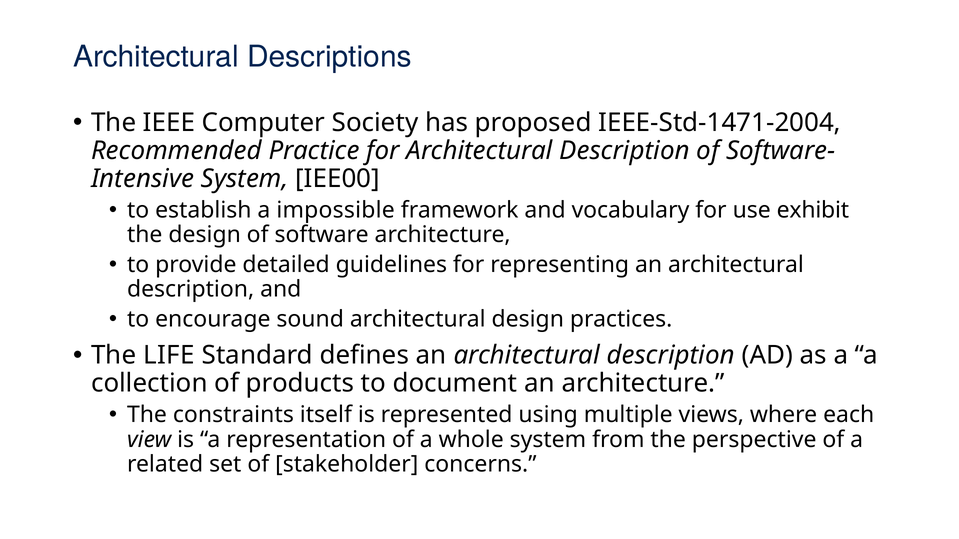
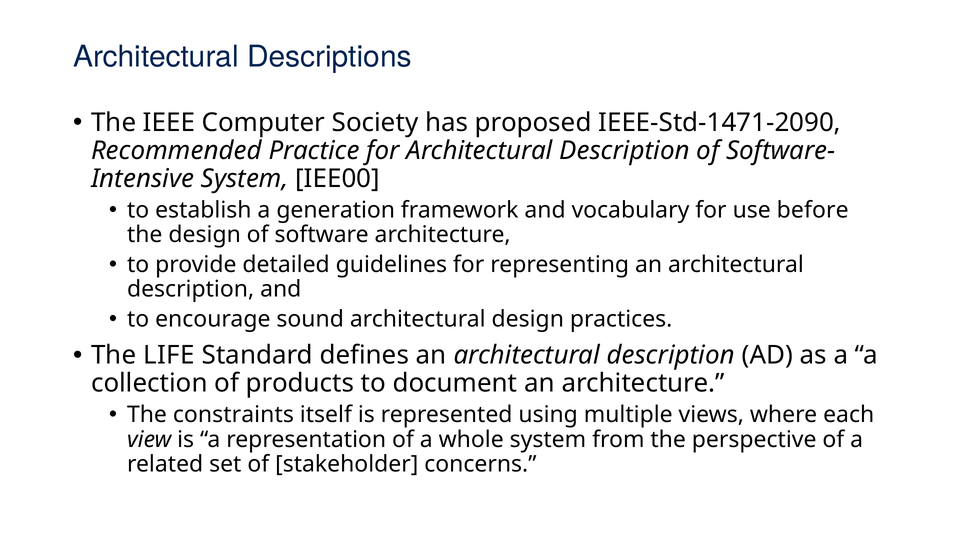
IEEE-Std-1471-2004: IEEE-Std-1471-2004 -> IEEE-Std-1471-2090
impossible: impossible -> generation
exhibit: exhibit -> before
